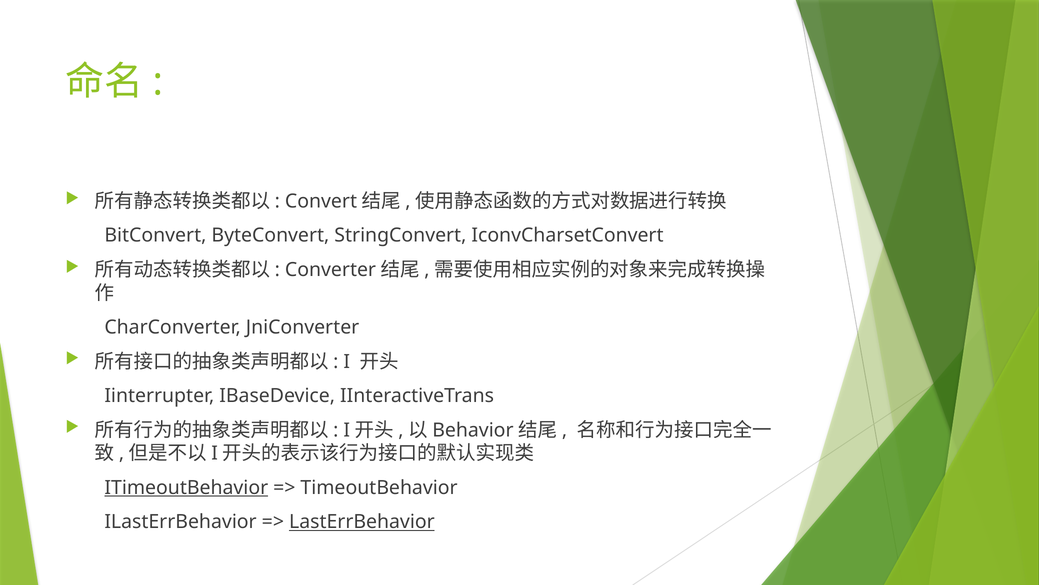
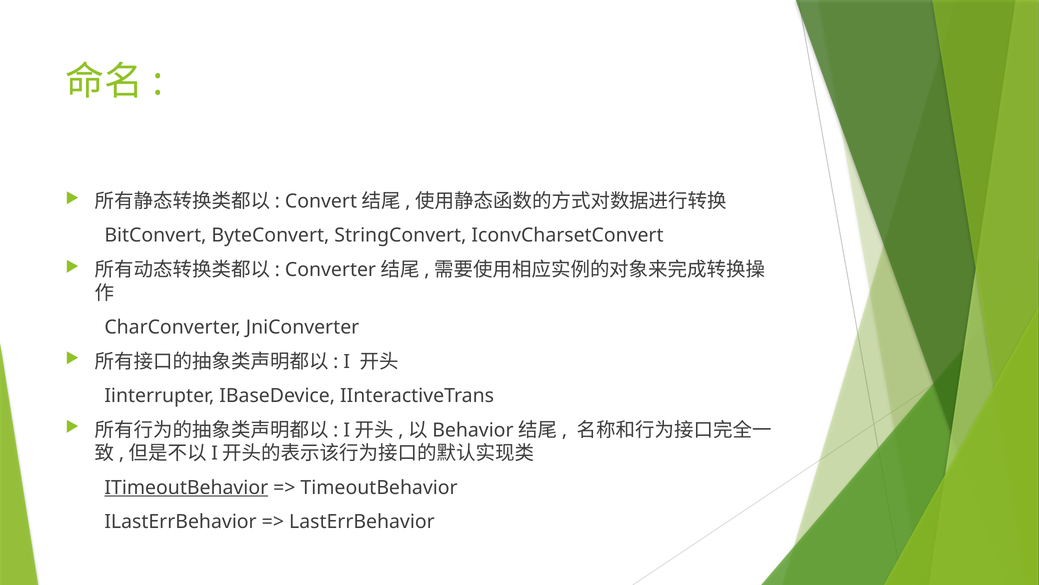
LastErrBehavior underline: present -> none
